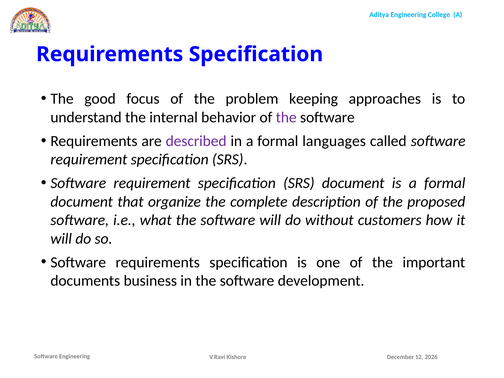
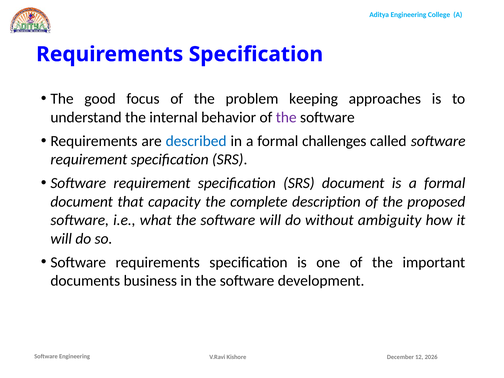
described colour: purple -> blue
languages: languages -> challenges
organize: organize -> capacity
customers: customers -> ambiguity
